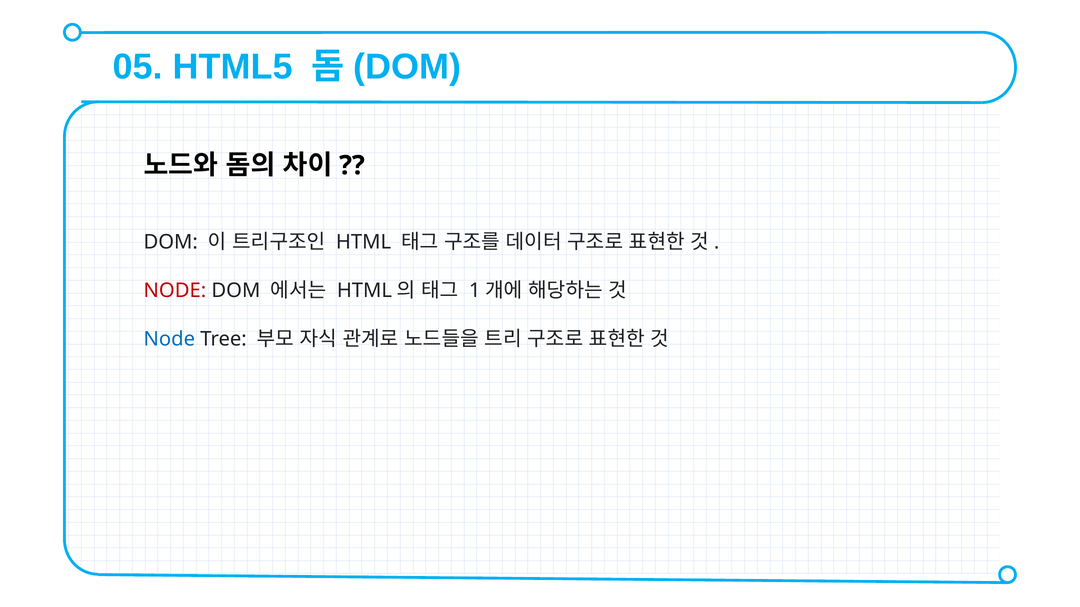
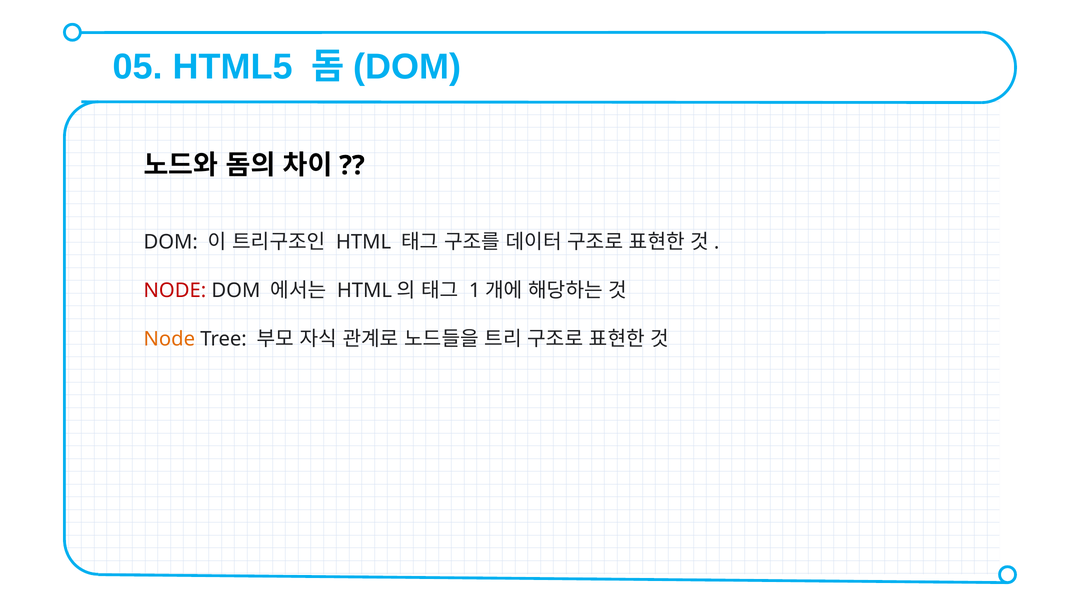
Node at (169, 339) colour: blue -> orange
